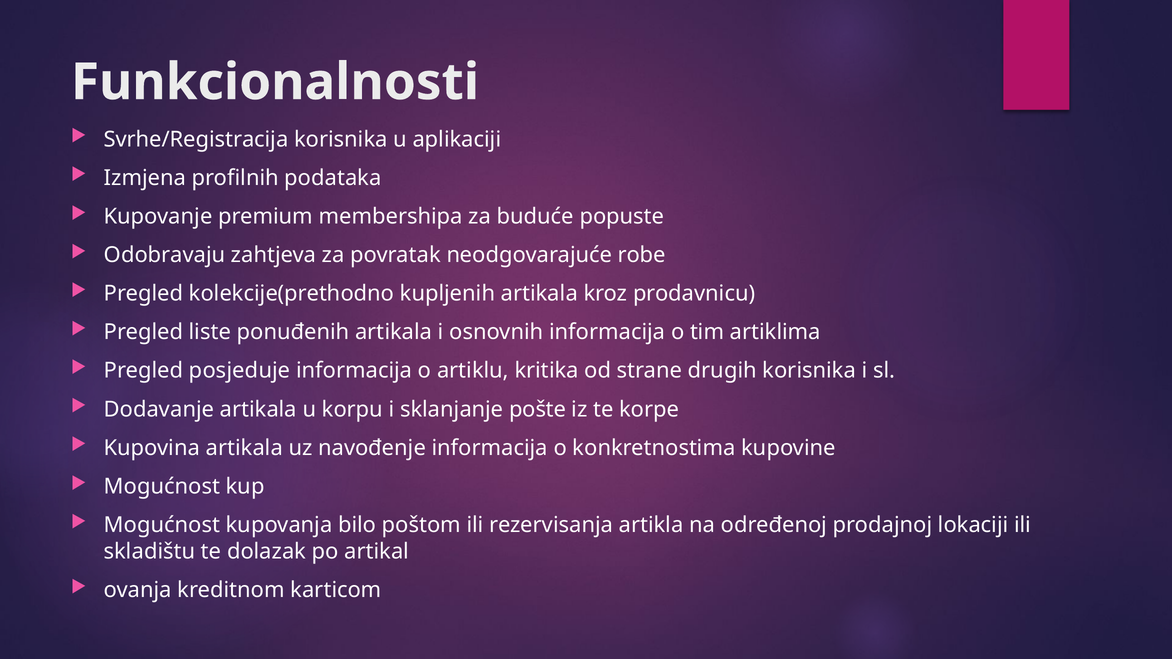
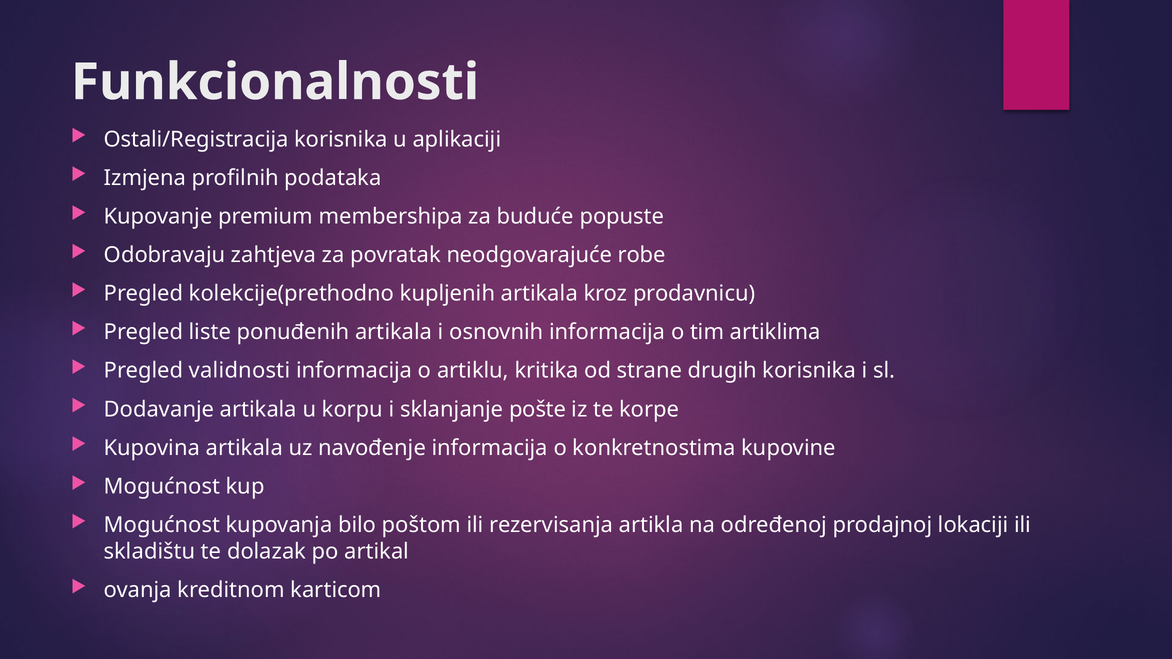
Svrhe/Registracija: Svrhe/Registracija -> Ostali/Registracija
posjeduje: posjeduje -> validnosti
